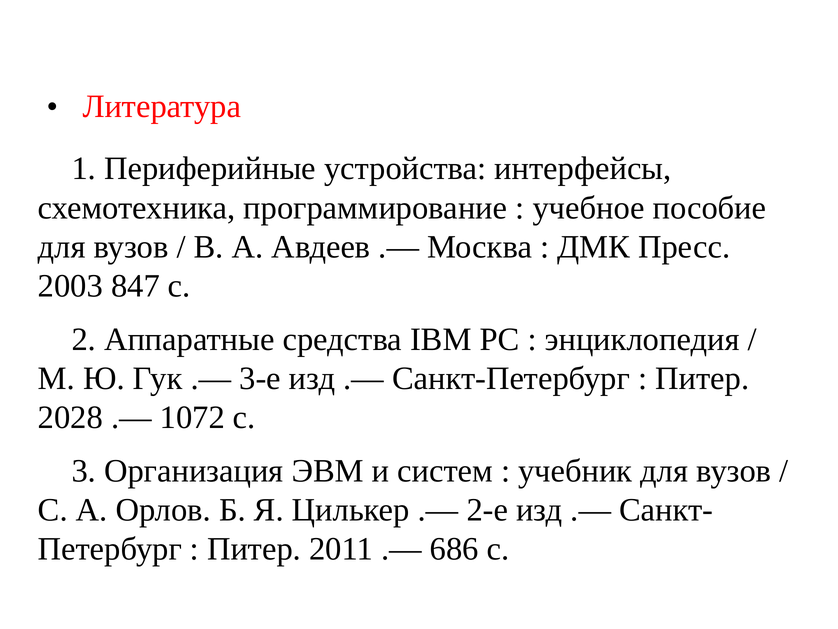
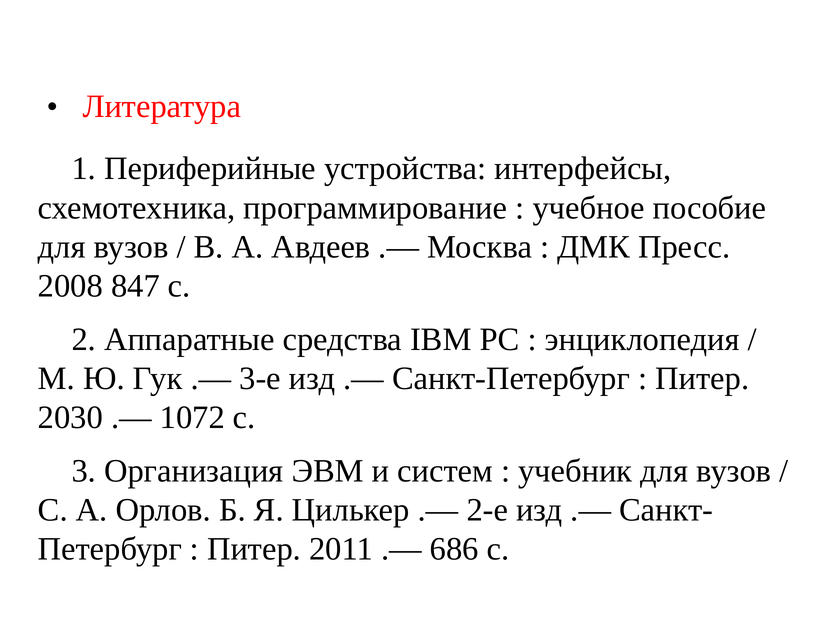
2003: 2003 -> 2008
2028: 2028 -> 2030
